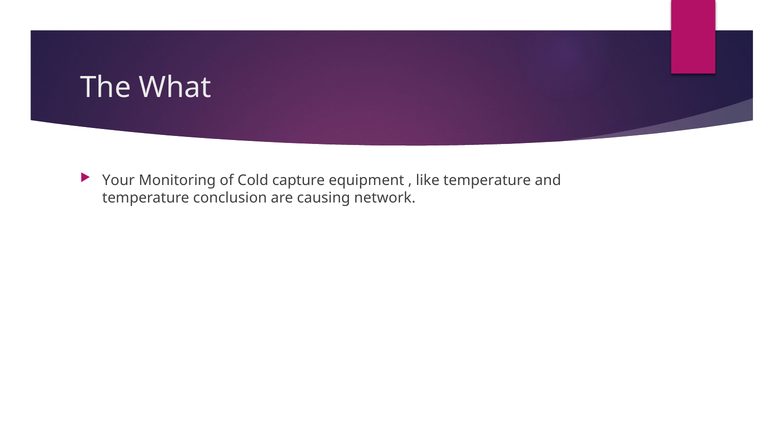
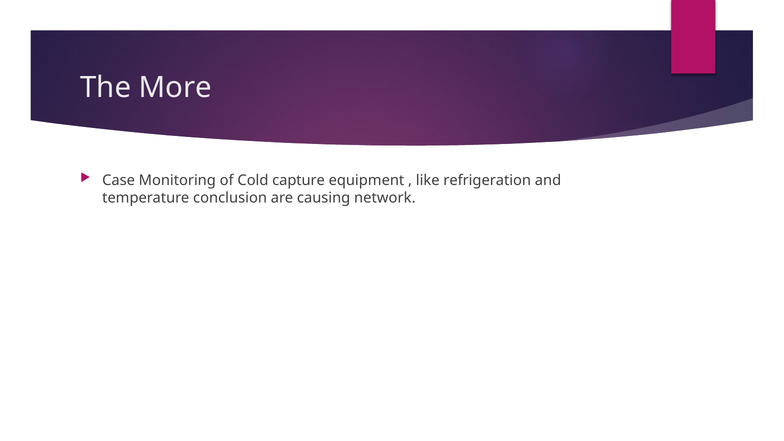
What: What -> More
Your: Your -> Case
like temperature: temperature -> refrigeration
